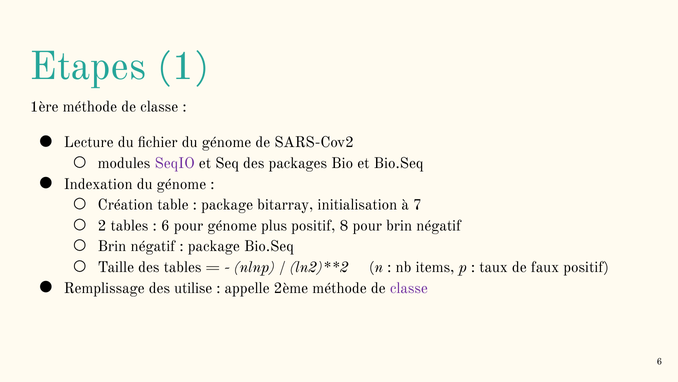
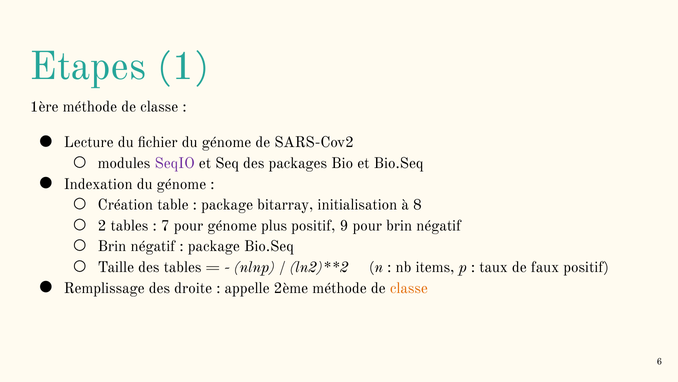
7: 7 -> 8
6 at (165, 225): 6 -> 7
8: 8 -> 9
utilise: utilise -> droite
classe at (409, 288) colour: purple -> orange
